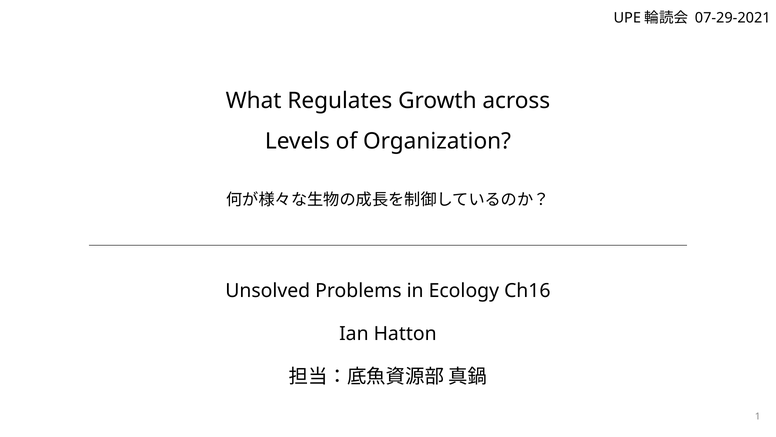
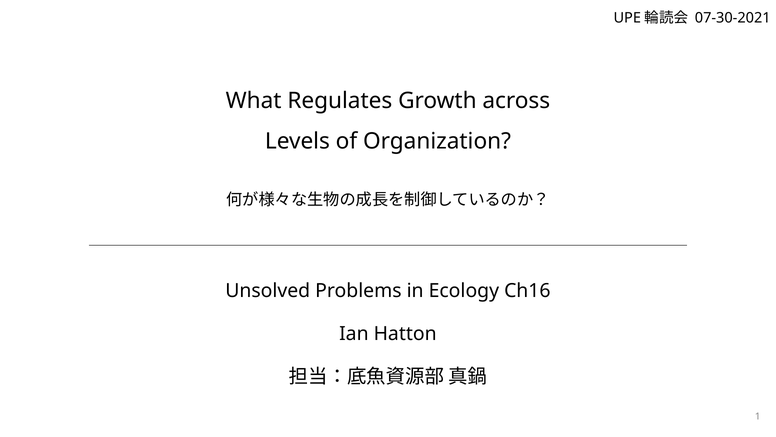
07-29-2021: 07-29-2021 -> 07-30-2021
